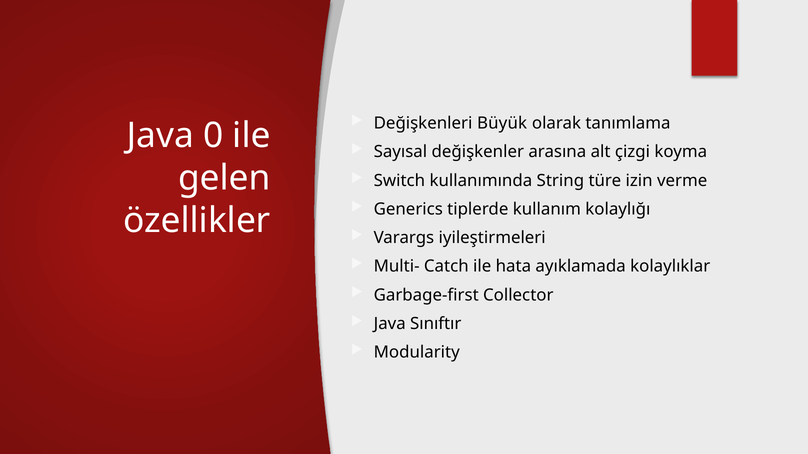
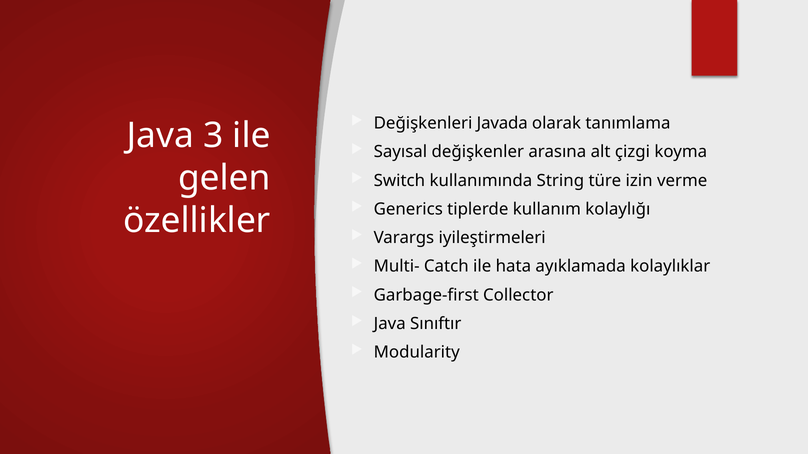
Büyük: Büyük -> Javada
0: 0 -> 3
